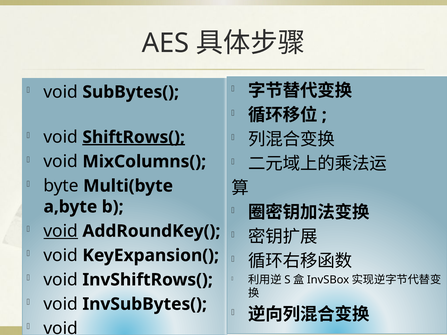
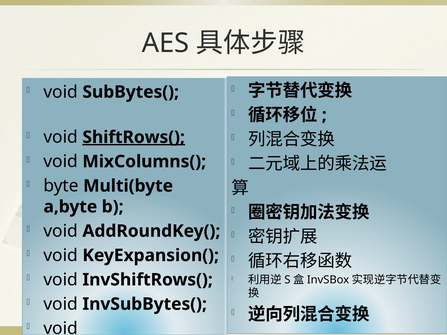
void at (61, 231) underline: present -> none
